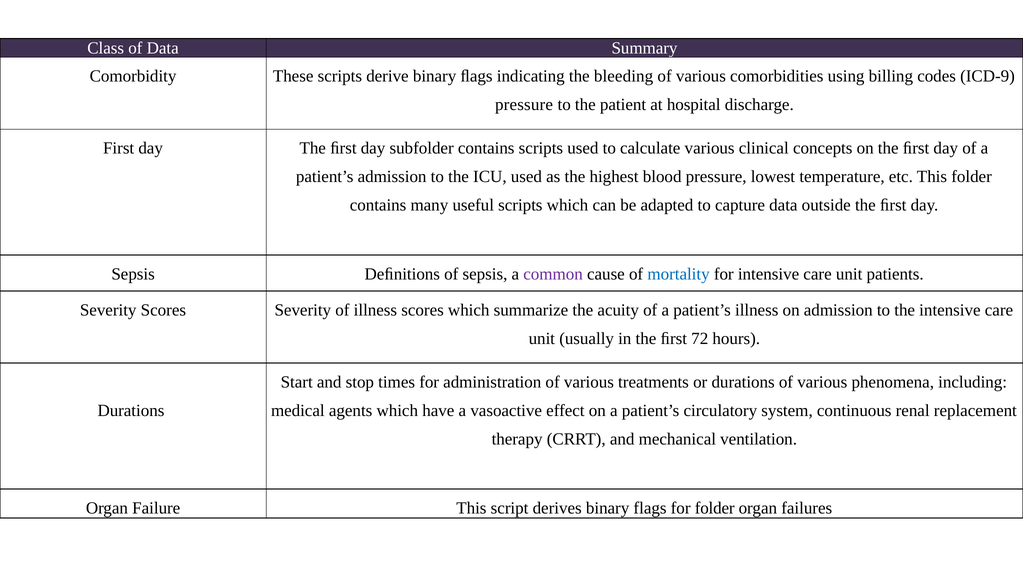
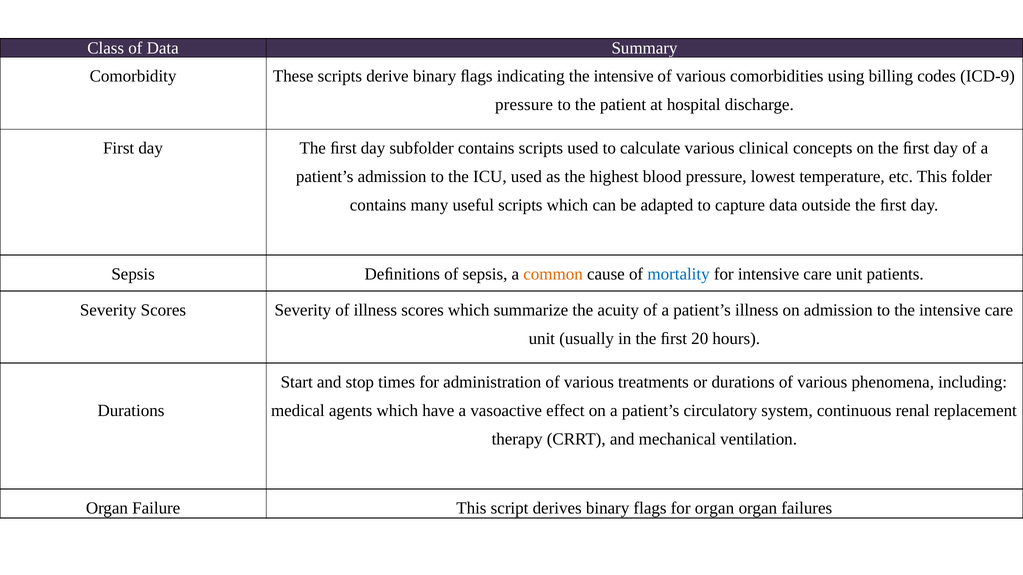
indicating the bleeding: bleeding -> intensive
common colour: purple -> orange
72: 72 -> 20
for folder: folder -> organ
